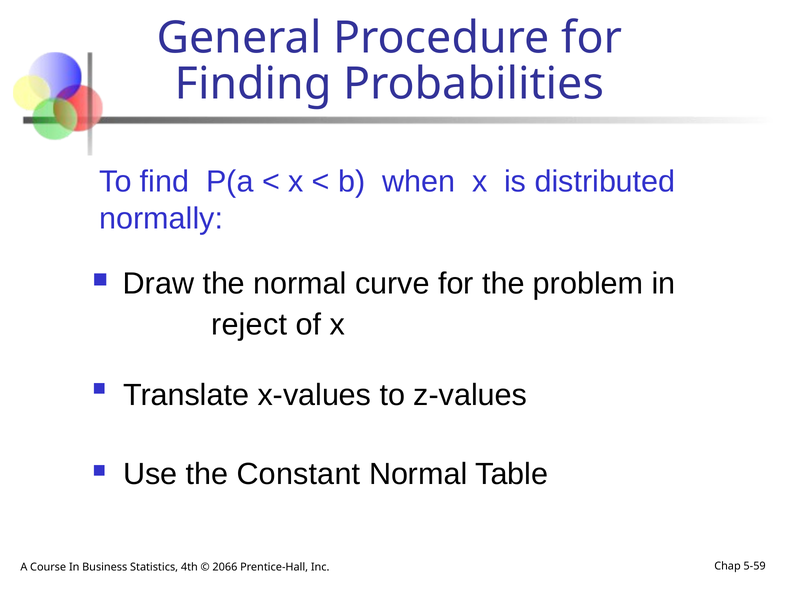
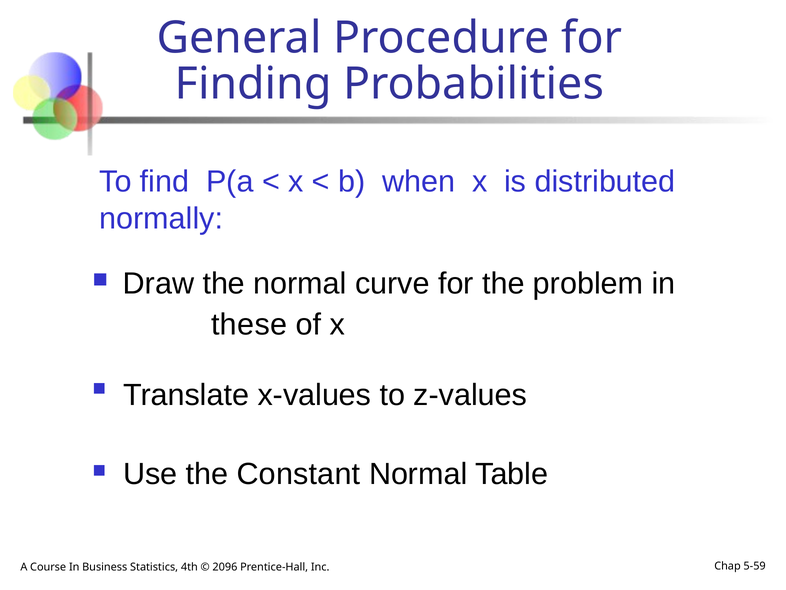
reject: reject -> these
2066: 2066 -> 2096
